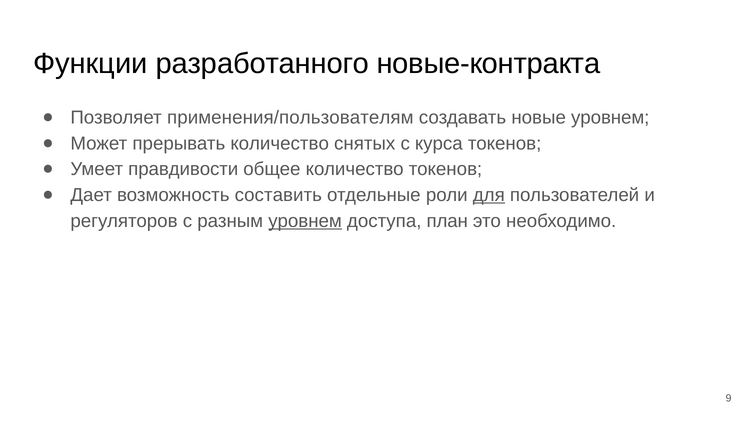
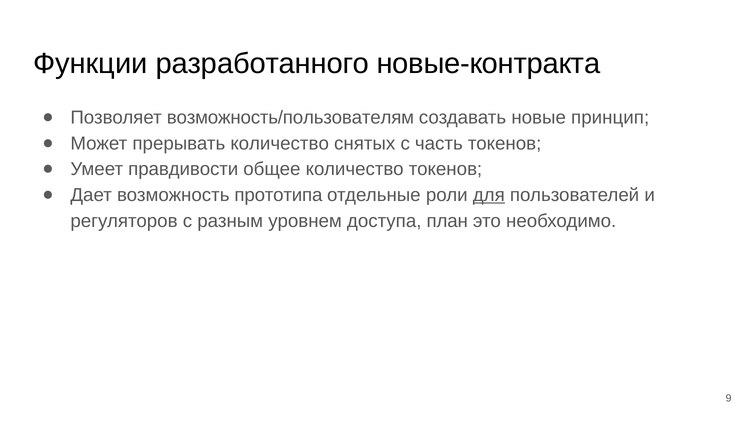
применения/пользователям: применения/пользователям -> возможность/пользователям
новые уровнем: уровнем -> принцип
курса: курса -> часть
составить: составить -> прототипа
уровнем at (305, 221) underline: present -> none
